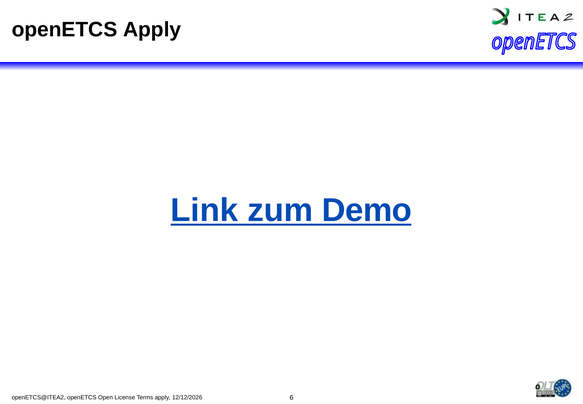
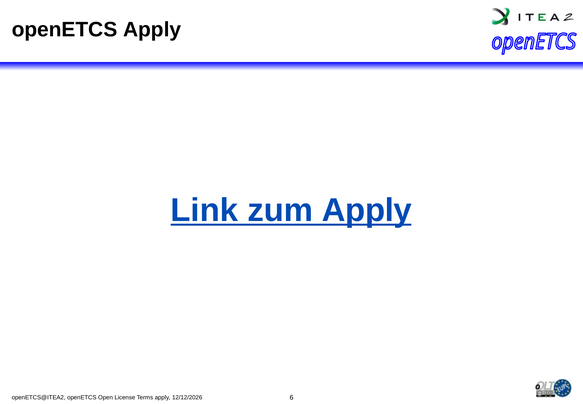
zum Demo: Demo -> Apply
